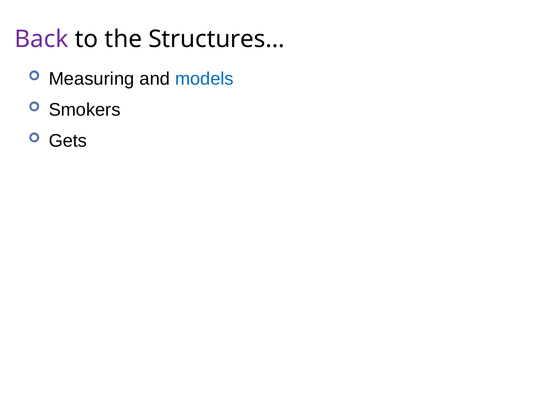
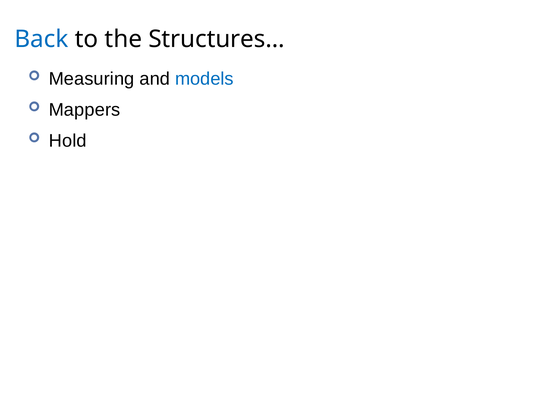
Back colour: purple -> blue
Smokers: Smokers -> Mappers
Gets: Gets -> Hold
